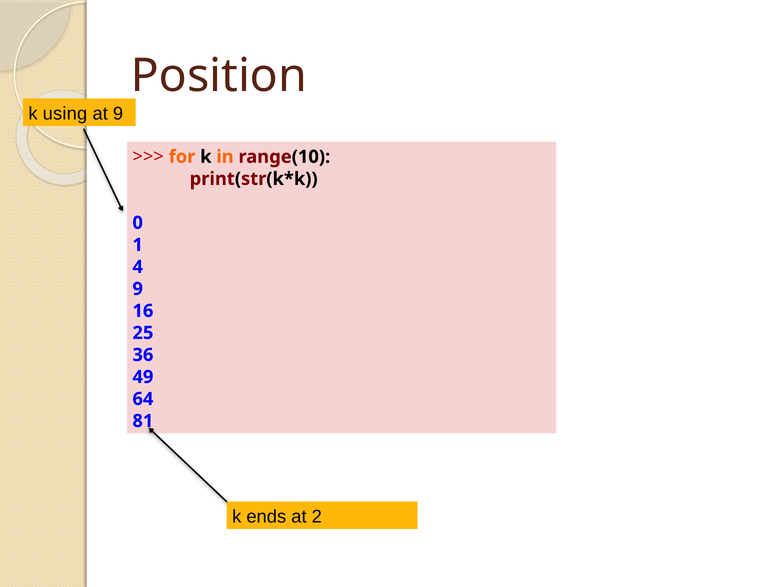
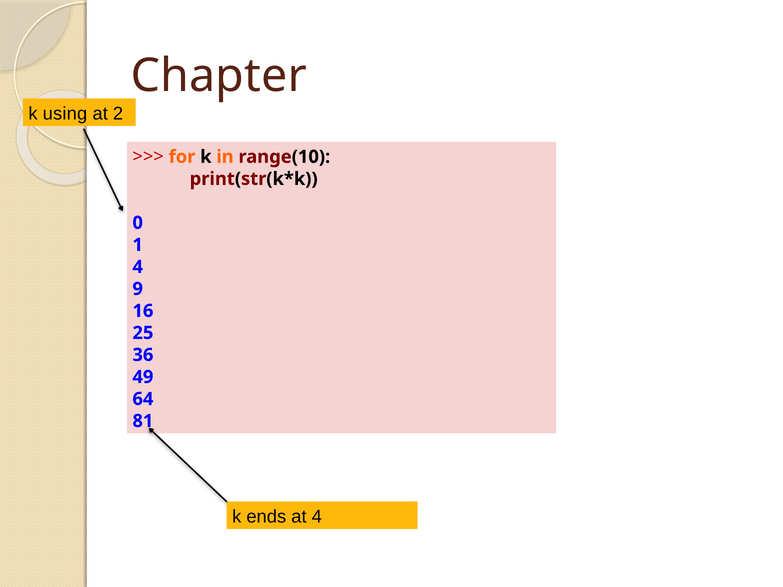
Position: Position -> Chapter
at 9: 9 -> 2
at 2: 2 -> 4
